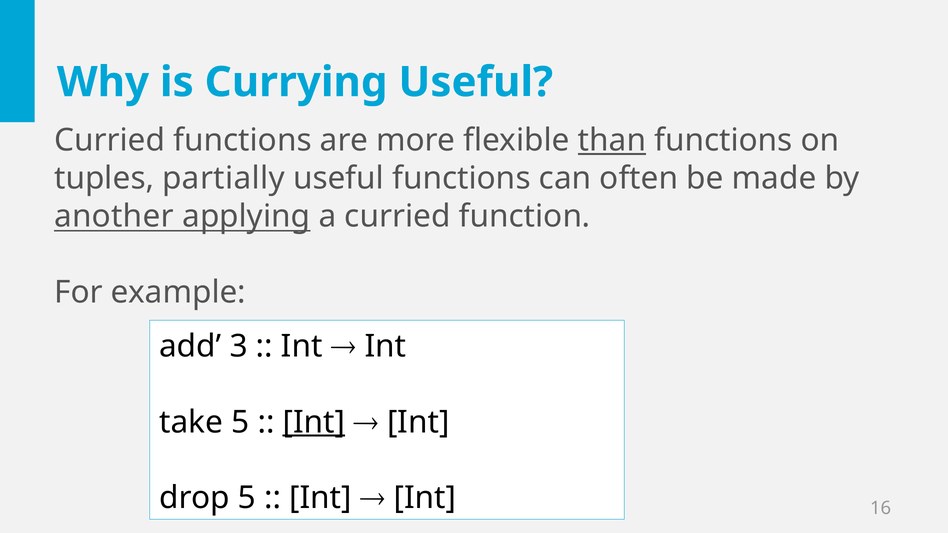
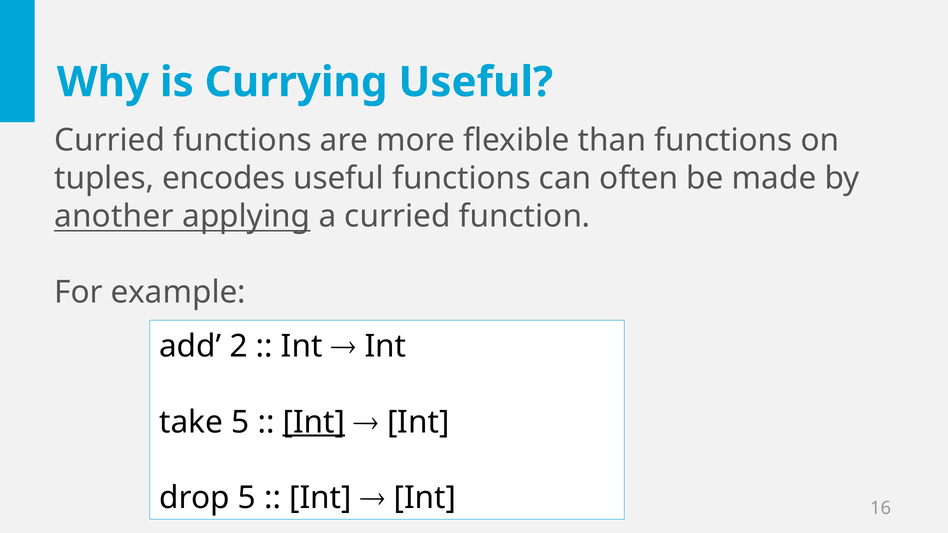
than underline: present -> none
partially: partially -> encodes
3: 3 -> 2
